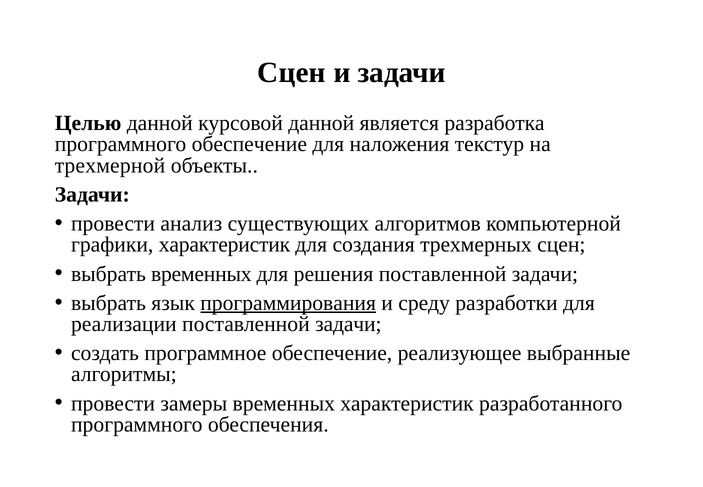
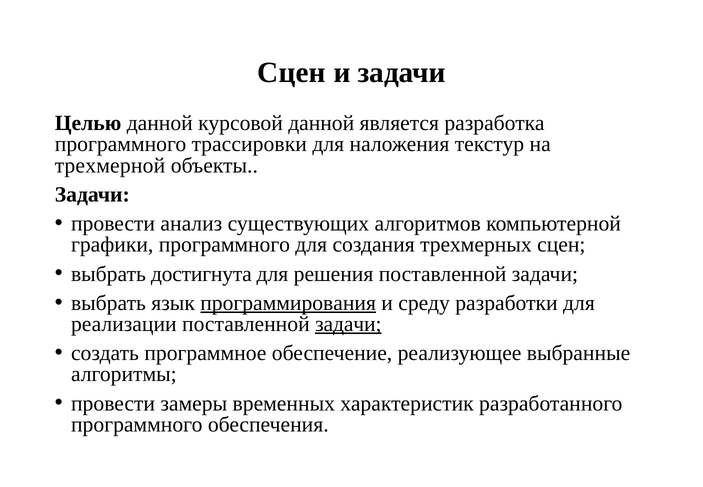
программного обеспечение: обеспечение -> трассировки
графики характеристик: характеристик -> программного
выбрать временных: временных -> достигнута
задачи at (348, 324) underline: none -> present
